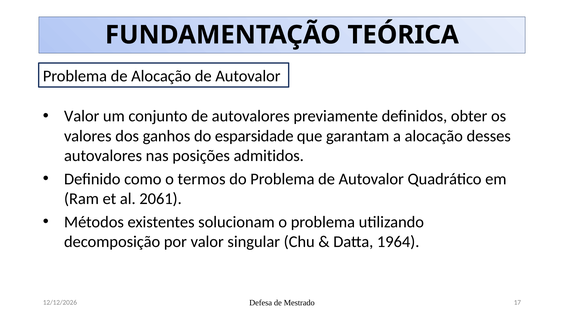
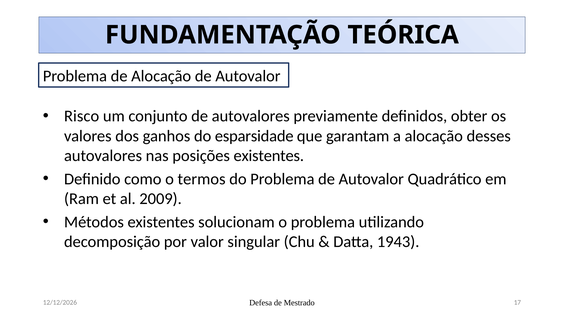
Valor at (82, 116): Valor -> Risco
posições admitidos: admitidos -> existentes
2061: 2061 -> 2009
1964: 1964 -> 1943
